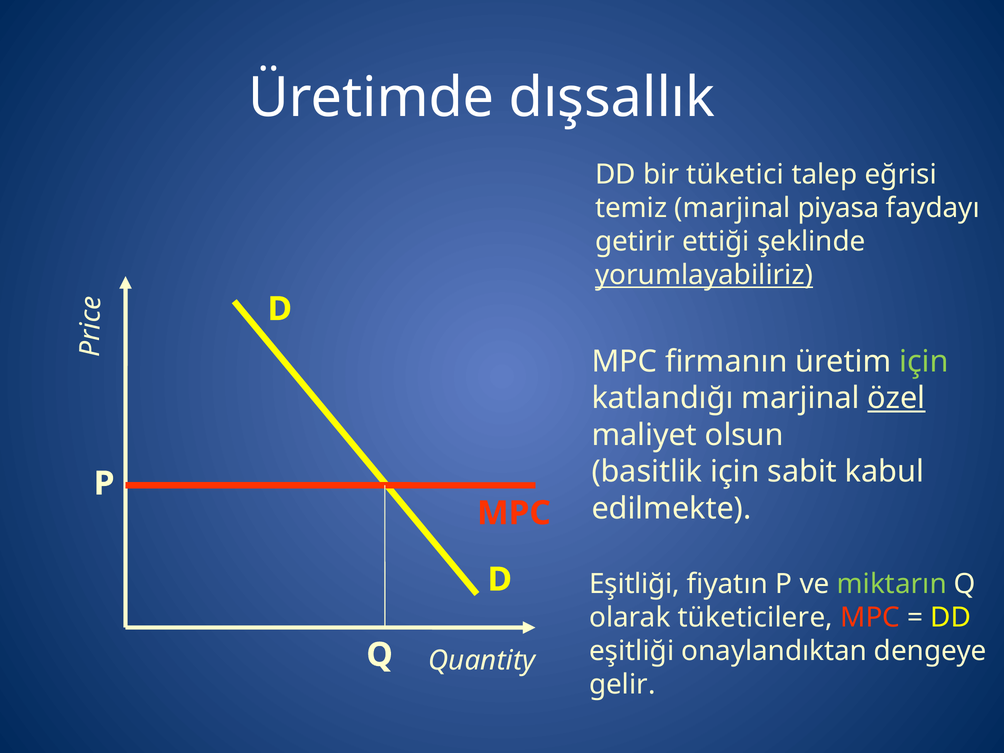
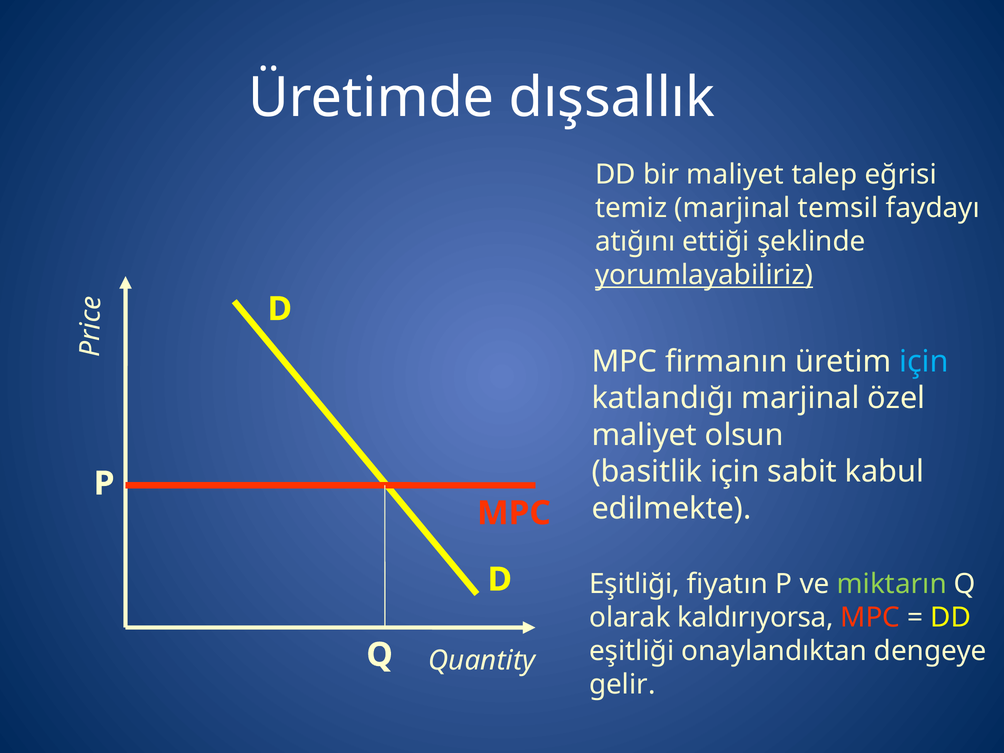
bir tüketici: tüketici -> maliyet
piyasa: piyasa -> temsil
getirir: getirir -> atığını
için at (924, 361) colour: light green -> light blue
özel underline: present -> none
tüketicilere: tüketicilere -> kaldırıyorsa
